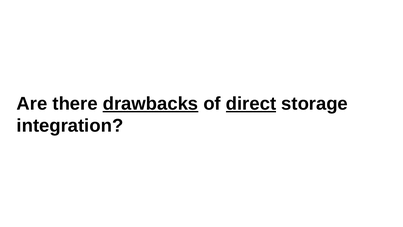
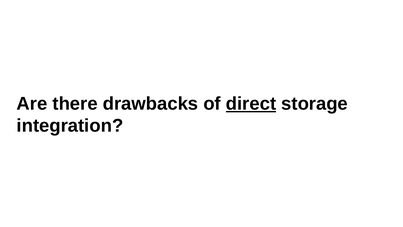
drawbacks underline: present -> none
